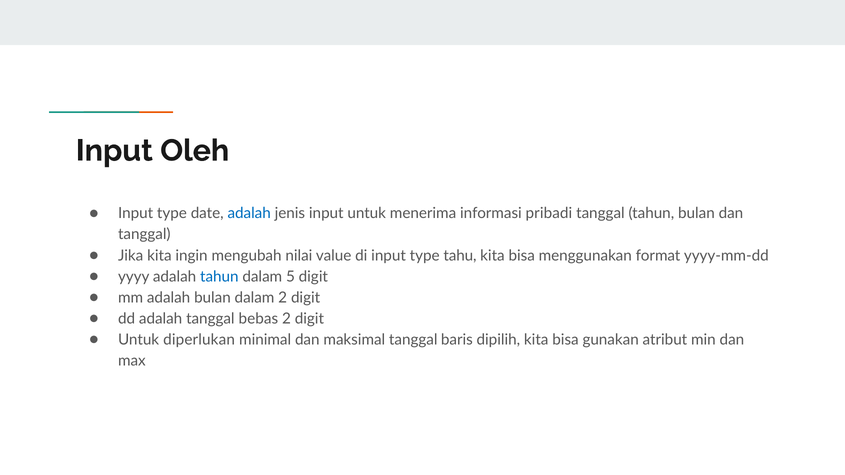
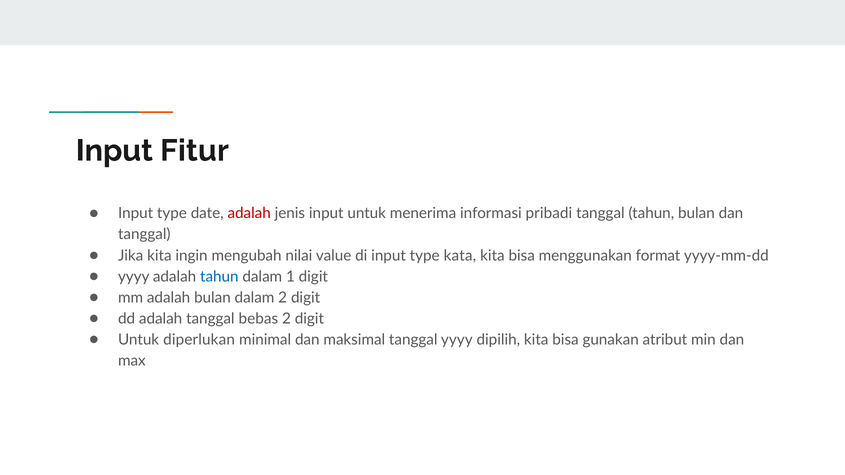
Oleh: Oleh -> Fitur
adalah at (249, 214) colour: blue -> red
tahu: tahu -> kata
5: 5 -> 1
tanggal baris: baris -> yyyy
